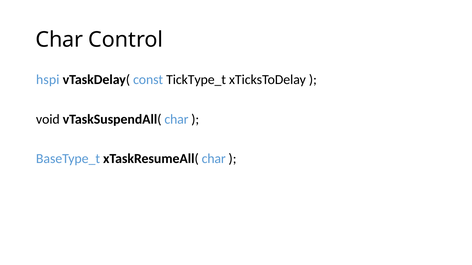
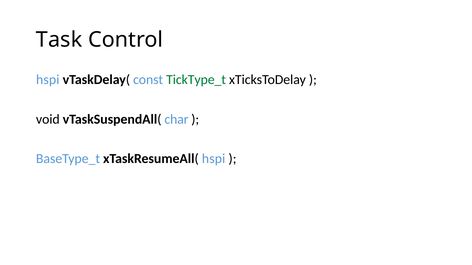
Char at (59, 40): Char -> Task
TickType_t colour: black -> green
xTaskResumeAll( char: char -> hspi
